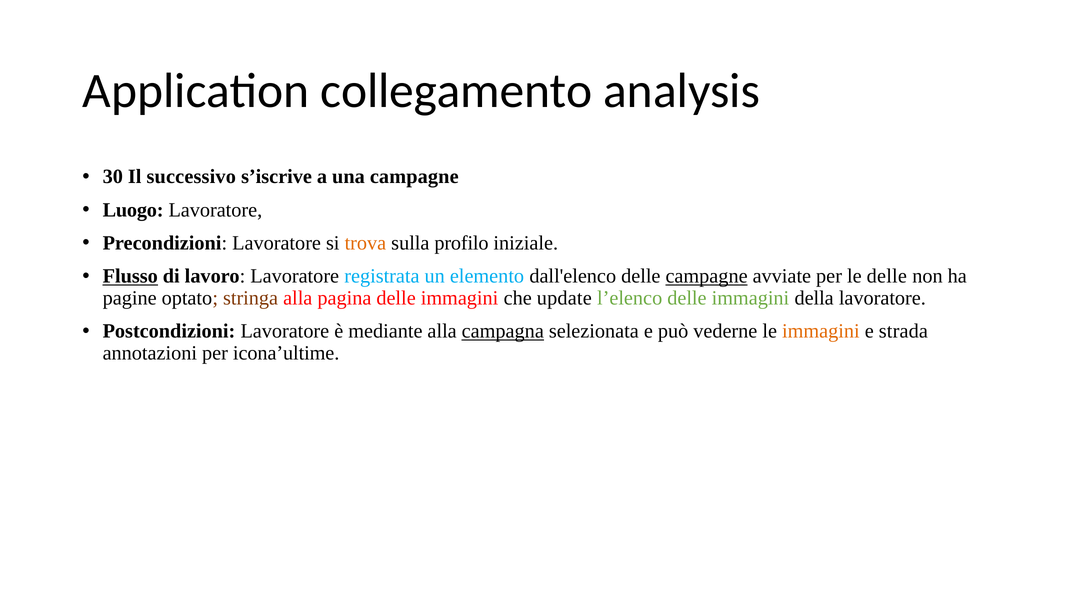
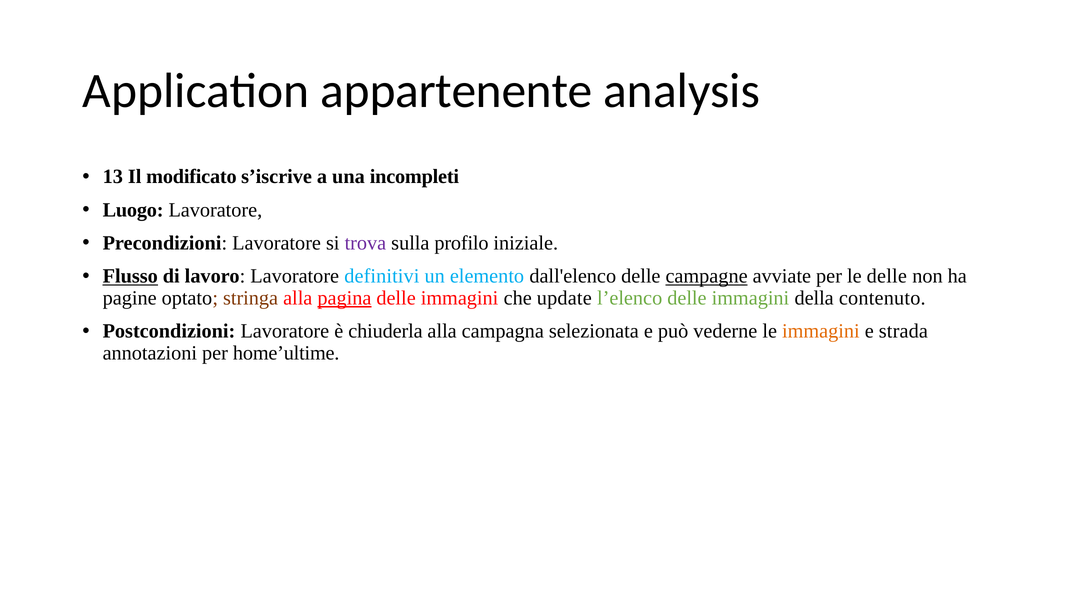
collegamento: collegamento -> appartenente
30: 30 -> 13
successivo: successivo -> modificato
una campagne: campagne -> incompleti
trova colour: orange -> purple
registrata: registrata -> definitivi
pagina underline: none -> present
della lavoratore: lavoratore -> contenuto
mediante: mediante -> chiuderla
campagna underline: present -> none
icona’ultime: icona’ultime -> home’ultime
